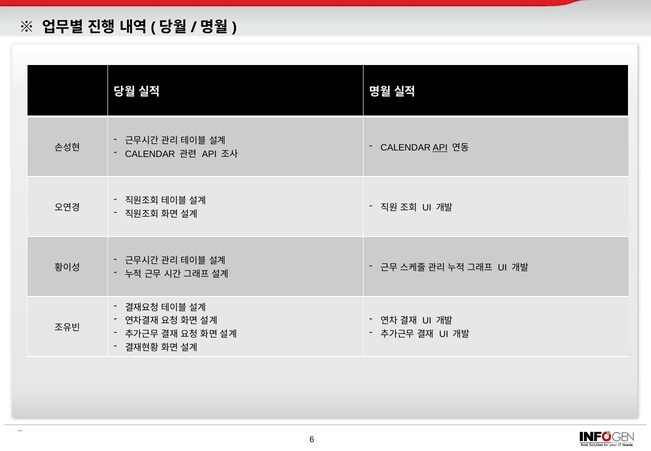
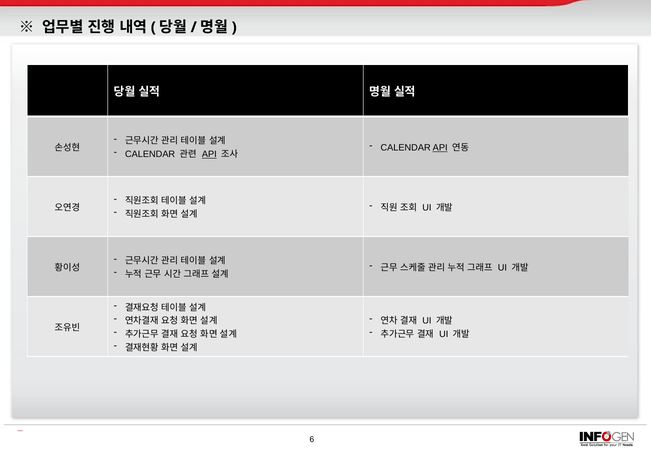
API at (209, 154) underline: none -> present
